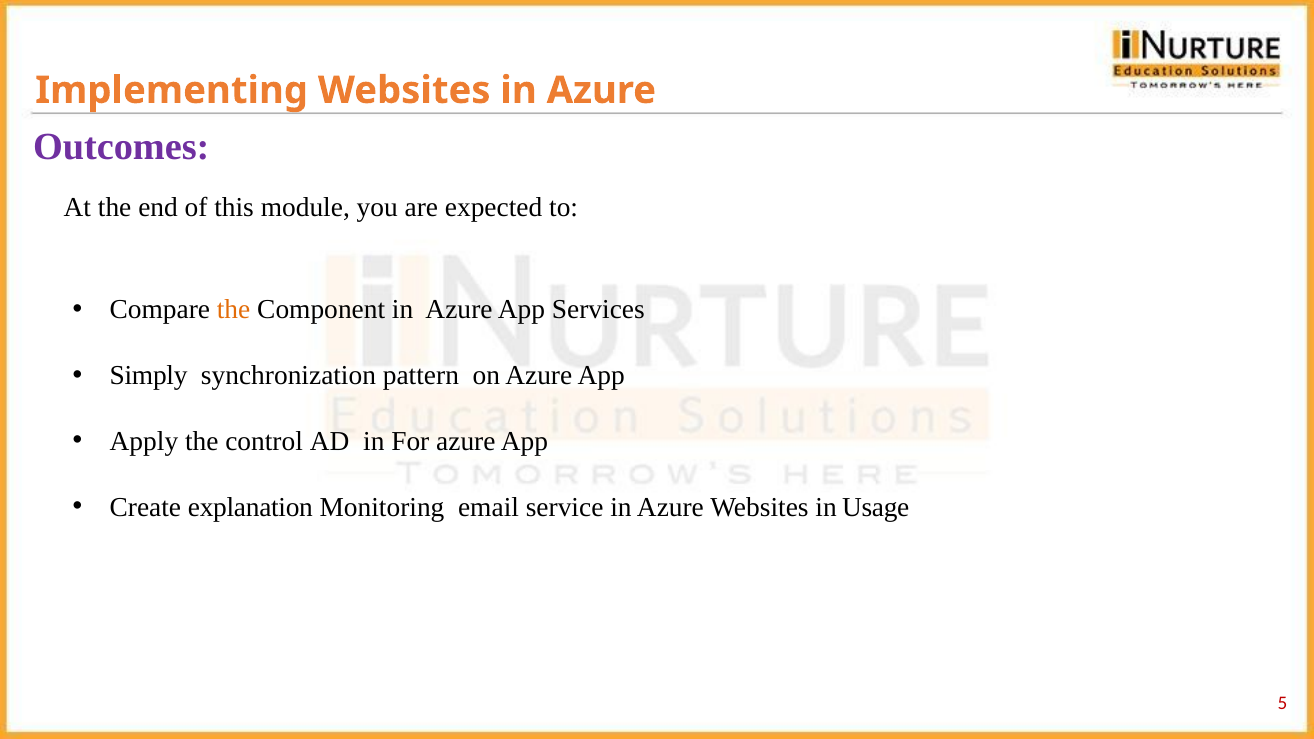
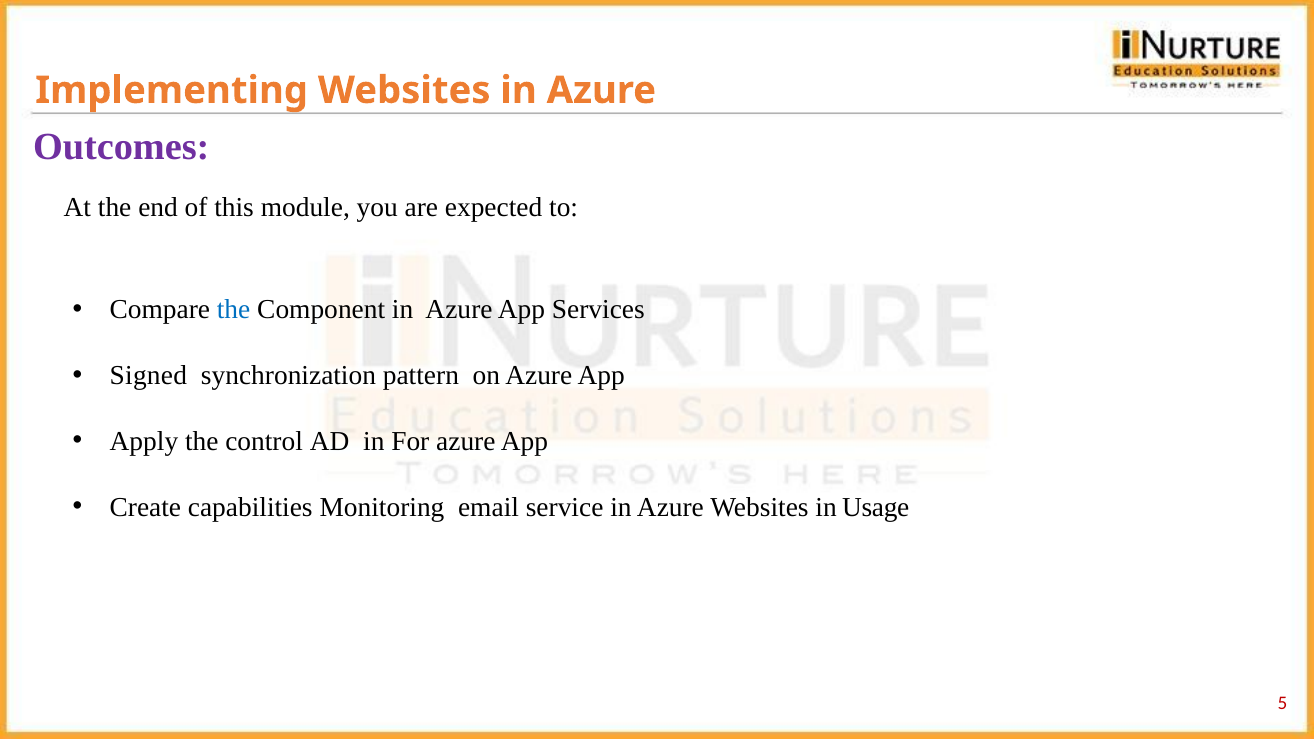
the at (234, 310) colour: orange -> blue
Simply: Simply -> Signed
explanation: explanation -> capabilities
